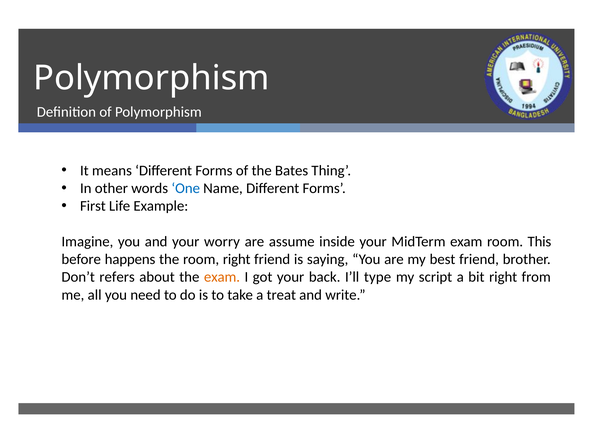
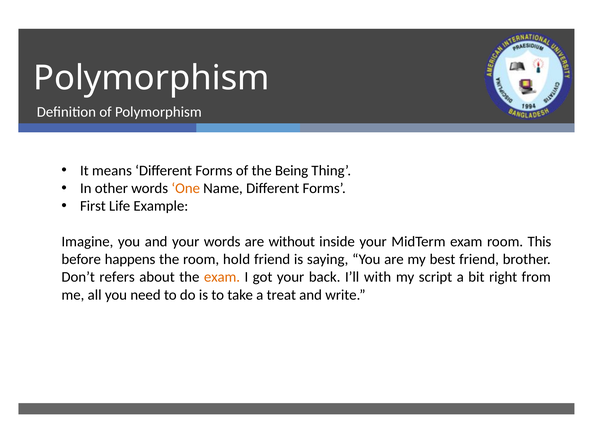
Bates: Bates -> Being
One colour: blue -> orange
your worry: worry -> words
assume: assume -> without
room right: right -> hold
type: type -> with
